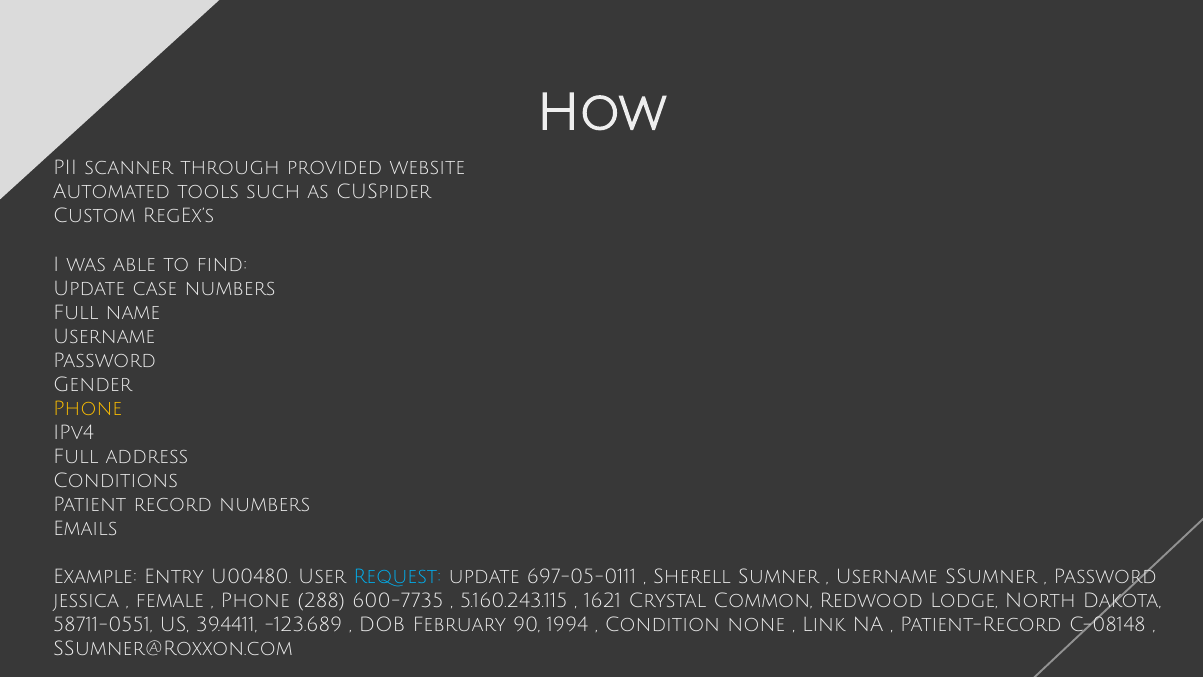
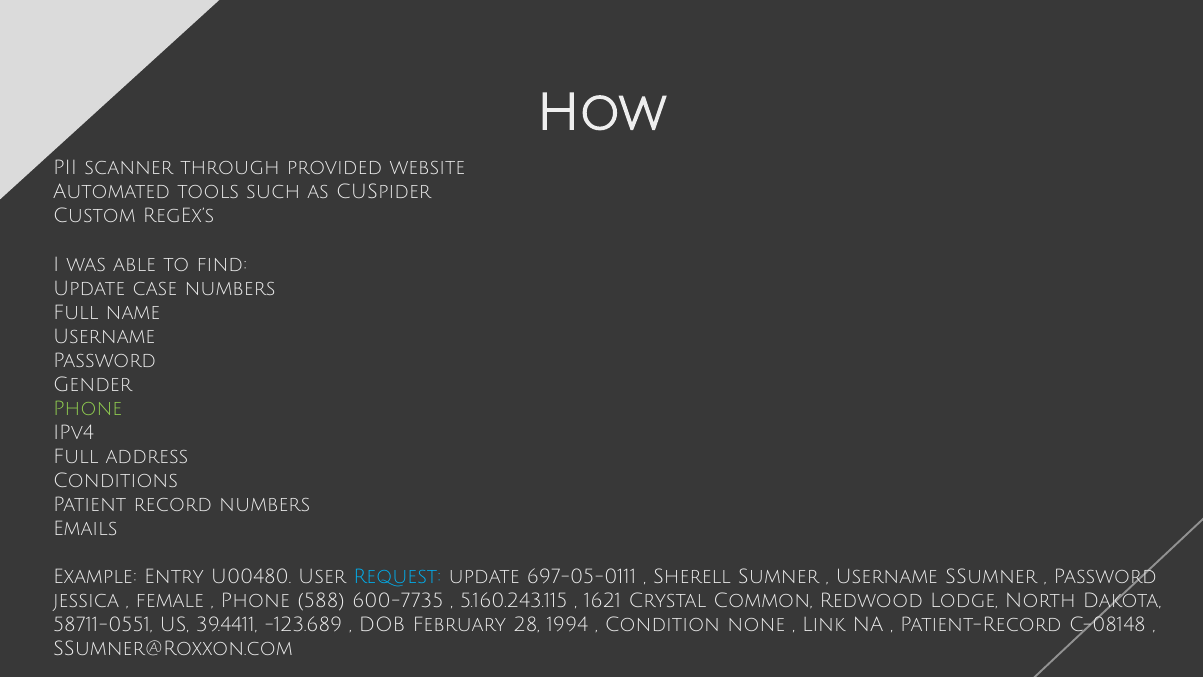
Phone at (88, 409) colour: yellow -> light green
288: 288 -> 588
90: 90 -> 28
